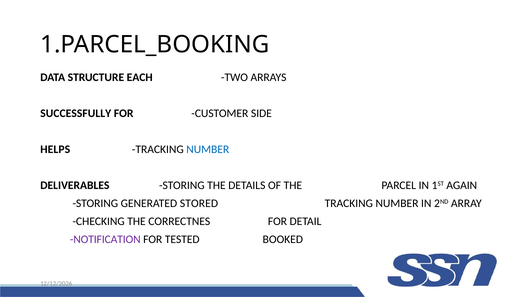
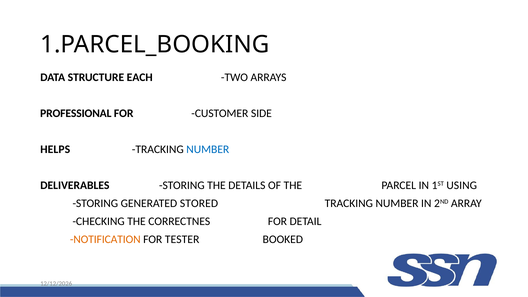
SUCCESSFULLY: SUCCESSFULLY -> PROFESSIONAL
AGAIN: AGAIN -> USING
NOTIFICATION colour: purple -> orange
TESTED: TESTED -> TESTER
